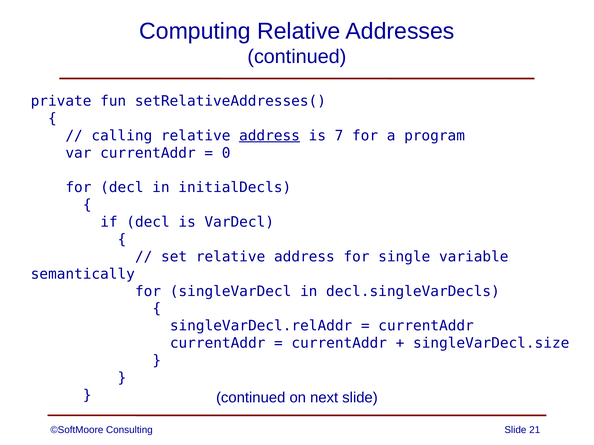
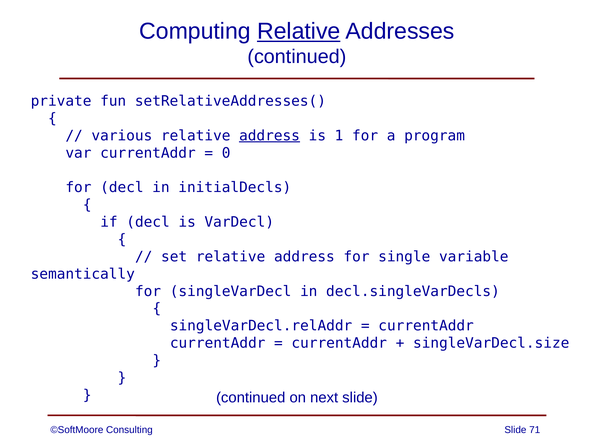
Relative at (299, 31) underline: none -> present
calling: calling -> various
7: 7 -> 1
21: 21 -> 71
